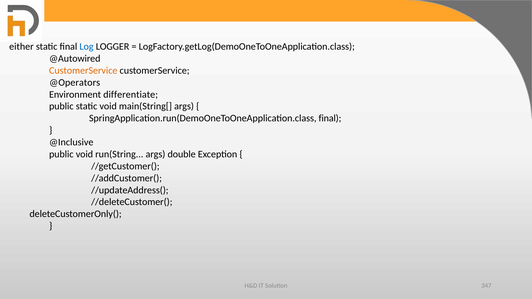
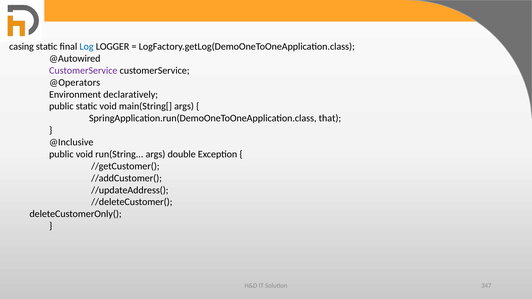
either: either -> casing
CustomerService at (83, 71) colour: orange -> purple
differentiate: differentiate -> declaratively
SpringApplication.run(DemoOneToOneApplication.class final: final -> that
